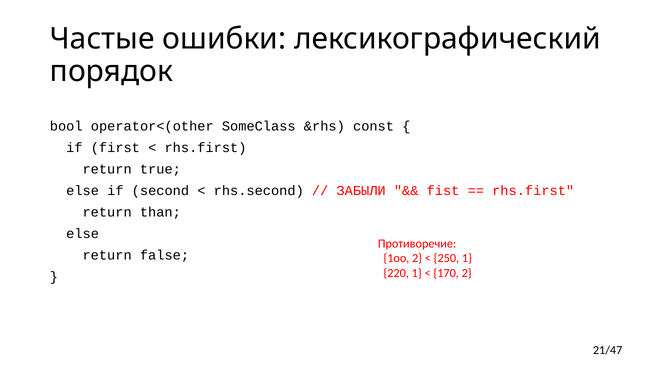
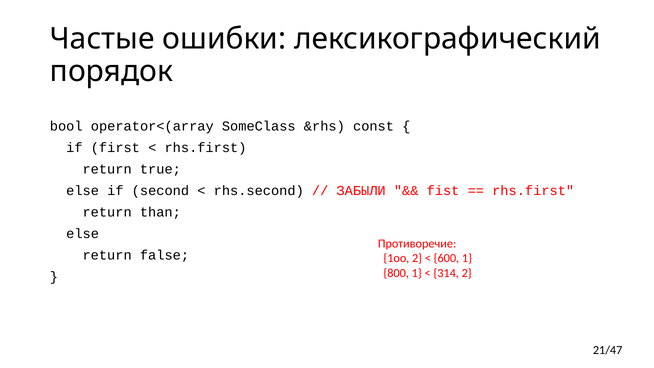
operator<(other: operator<(other -> operator<(array
250: 250 -> 600
220: 220 -> 800
170: 170 -> 314
